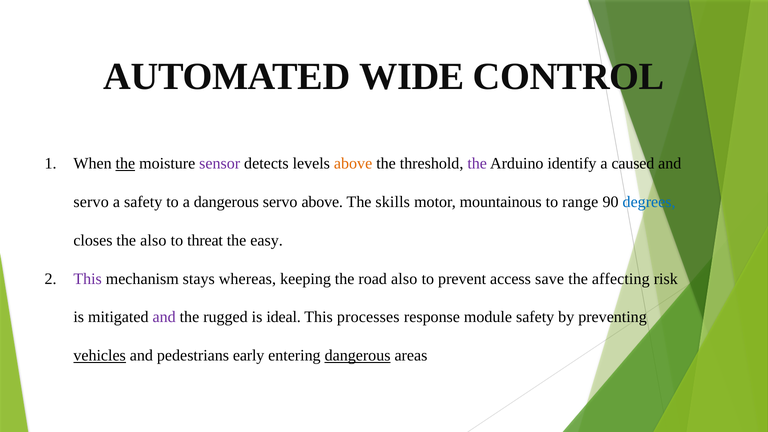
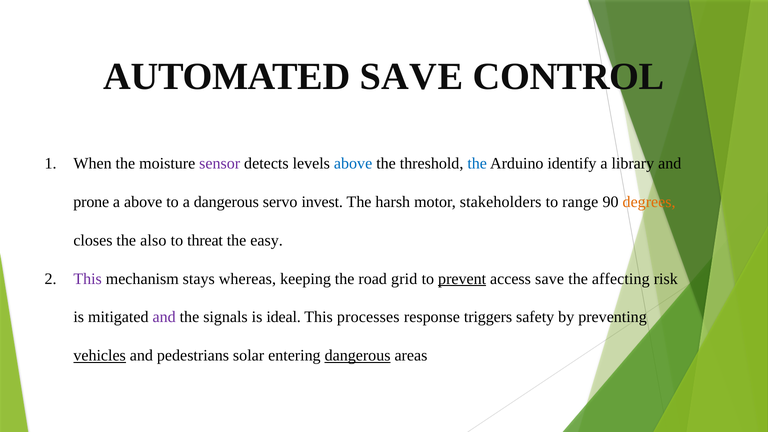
AUTOMATED WIDE: WIDE -> SAVE
the at (125, 164) underline: present -> none
above at (353, 164) colour: orange -> blue
the at (477, 164) colour: purple -> blue
caused: caused -> library
servo at (91, 202): servo -> prone
a safety: safety -> above
servo above: above -> invest
skills: skills -> harsh
mountainous: mountainous -> stakeholders
degrees colour: blue -> orange
road also: also -> grid
prevent underline: none -> present
rugged: rugged -> signals
module: module -> triggers
early: early -> solar
